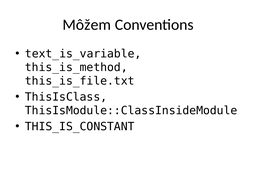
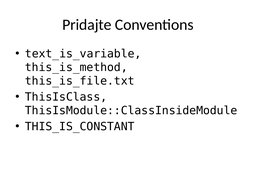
Môžem: Môžem -> Pridajte
